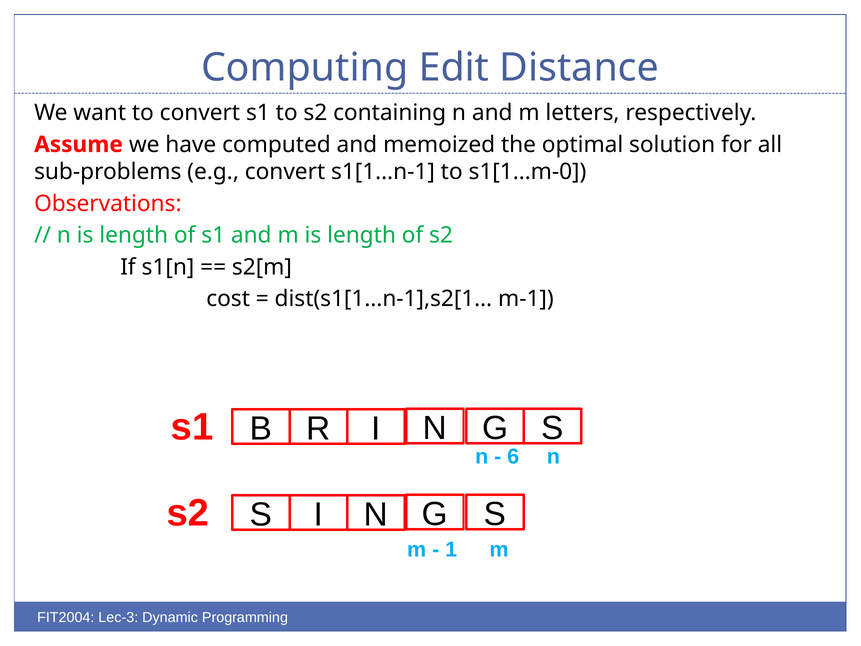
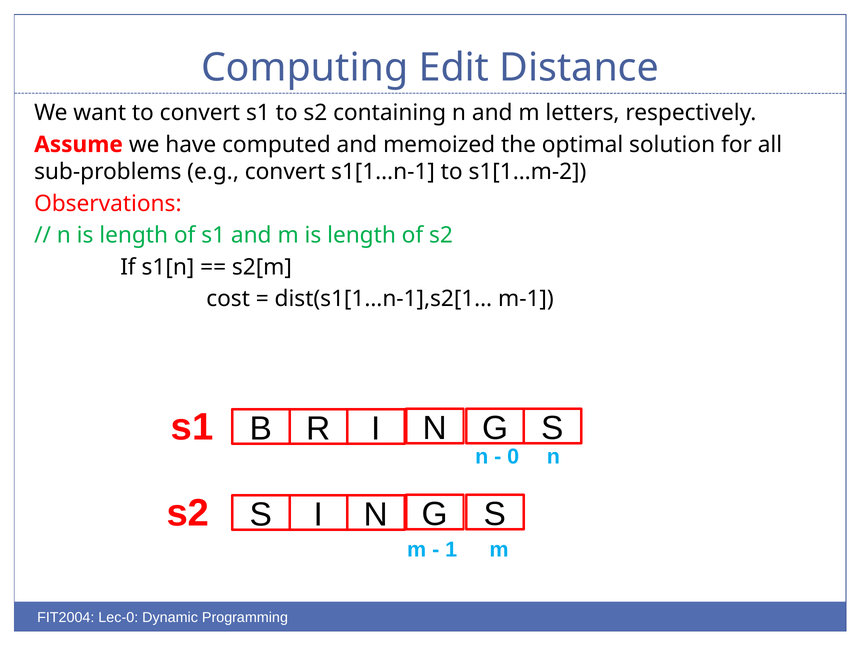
s1[1…m-0: s1[1…m-0 -> s1[1…m-2
6: 6 -> 0
Lec-3: Lec-3 -> Lec-0
